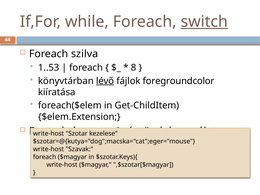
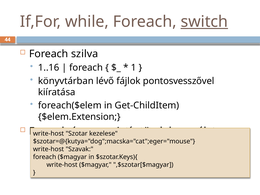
1..53: 1..53 -> 1..16
8: 8 -> 1
lévő underline: present -> none
foregroundcolor: foregroundcolor -> pontosvesszővel
